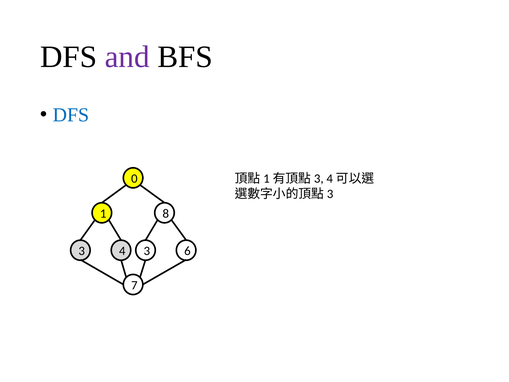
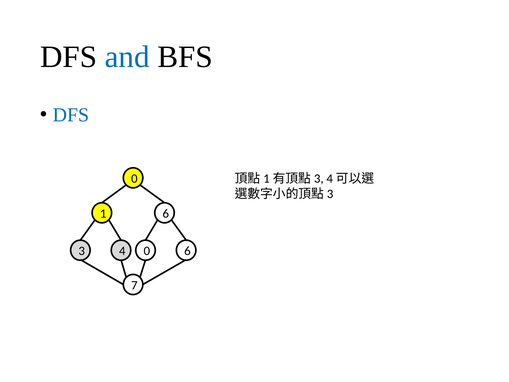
and colour: purple -> blue
1 8: 8 -> 6
4 3: 3 -> 0
